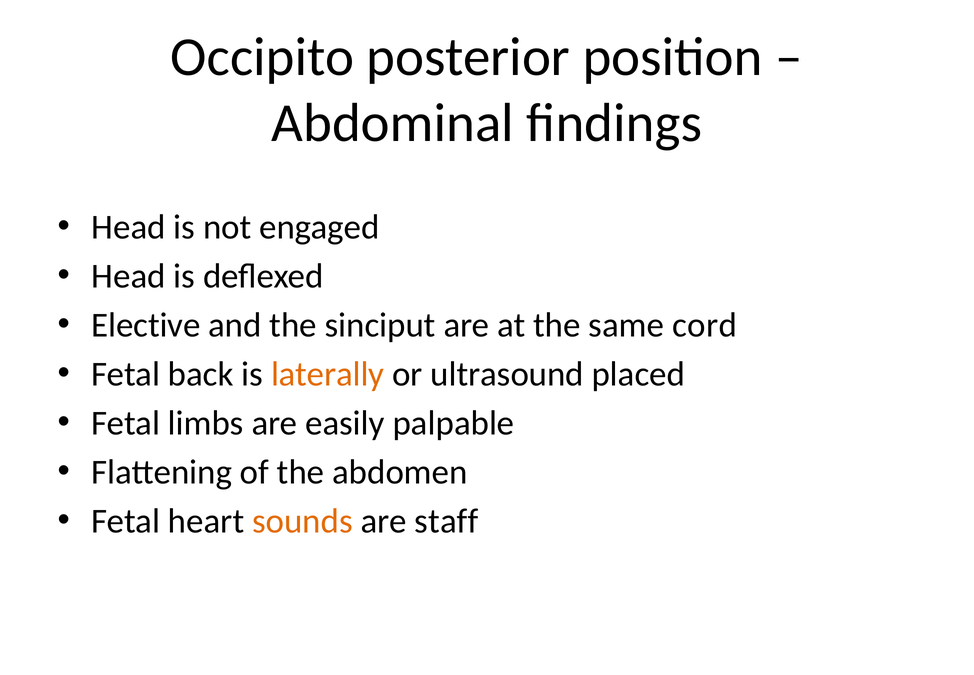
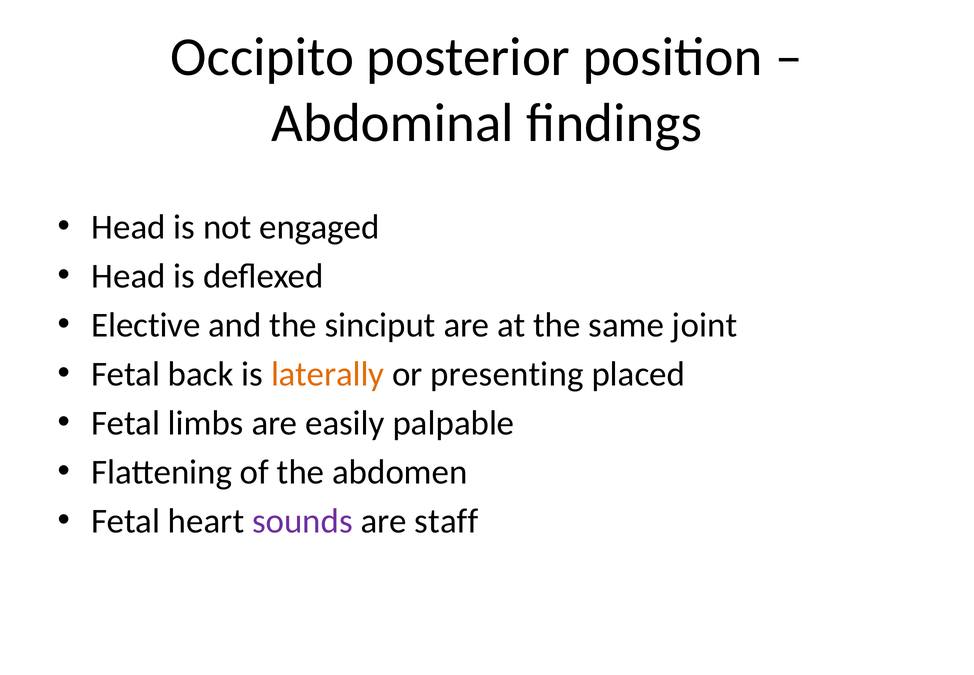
cord: cord -> joint
ultrasound: ultrasound -> presenting
sounds colour: orange -> purple
